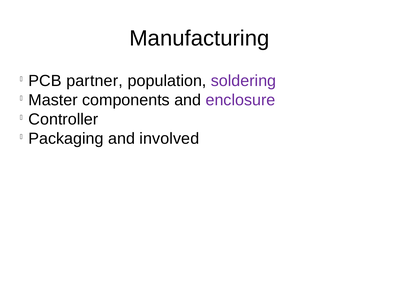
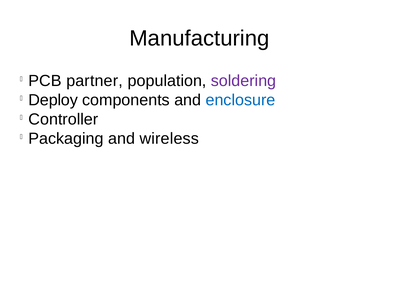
Master: Master -> Deploy
enclosure colour: purple -> blue
involved: involved -> wireless
